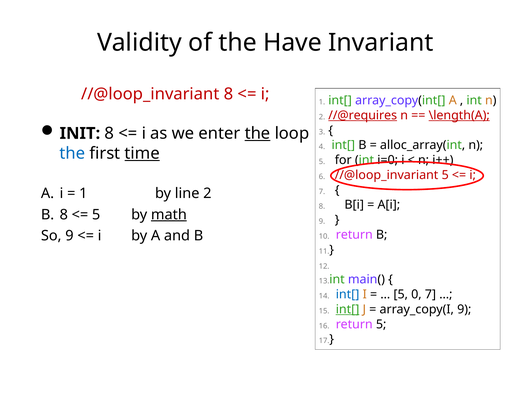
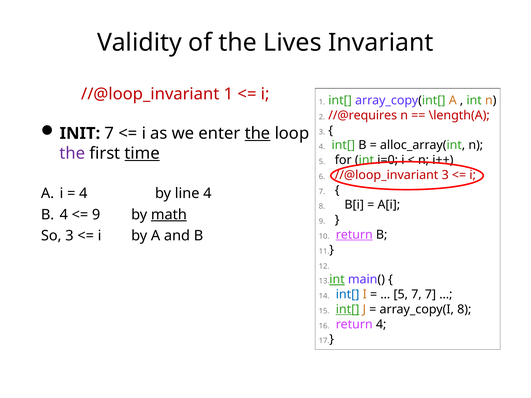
Have: Have -> Lives
//@loop_invariant 8: 8 -> 1
//@requires underline: present -> none
\length(A underline: present -> none
INIT 8: 8 -> 7
the at (72, 153) colour: blue -> purple
//@loop_invariant 5: 5 -> 3
1 at (83, 194): 1 -> 4
line 2: 2 -> 4
B 8: 8 -> 4
5 at (96, 215): 5 -> 9
So 9: 9 -> 3
return at (354, 235) underline: none -> present
int at (337, 280) underline: none -> present
5 0: 0 -> 7
array_copy(I 9: 9 -> 8
return 5: 5 -> 4
